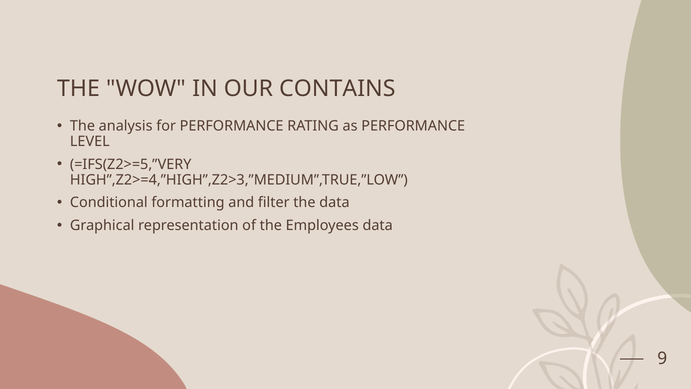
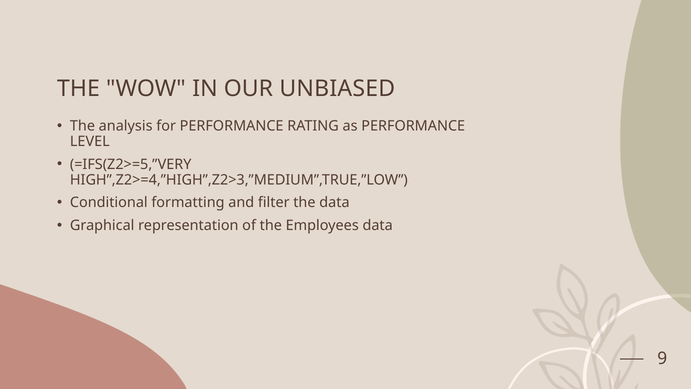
CONTAINS: CONTAINS -> UNBIASED
